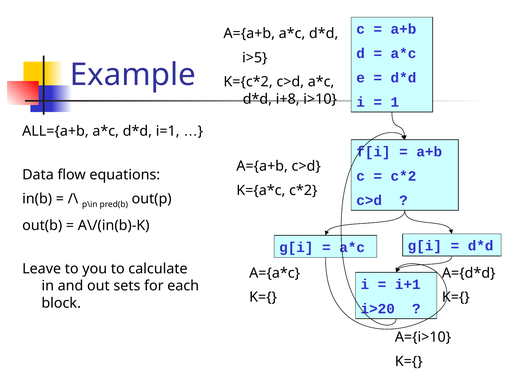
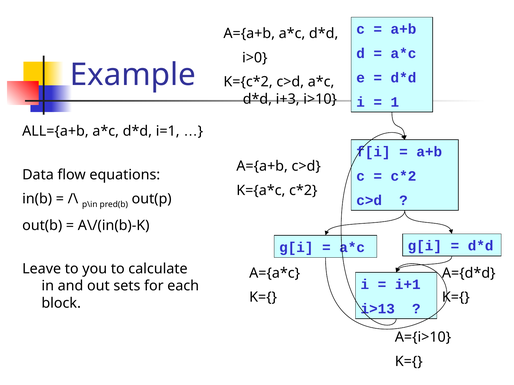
i>5: i>5 -> i>0
i+8: i+8 -> i+3
i>20: i>20 -> i>13
